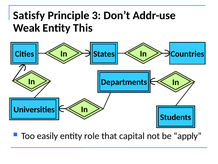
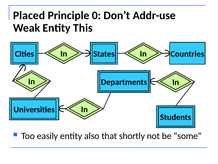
Satisfy: Satisfy -> Placed
3: 3 -> 0
role: role -> also
capital: capital -> shortly
apply: apply -> some
